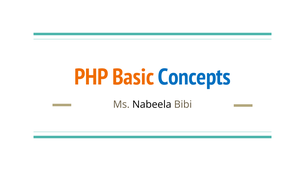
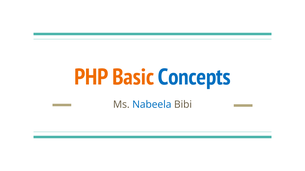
Nabeela colour: black -> blue
